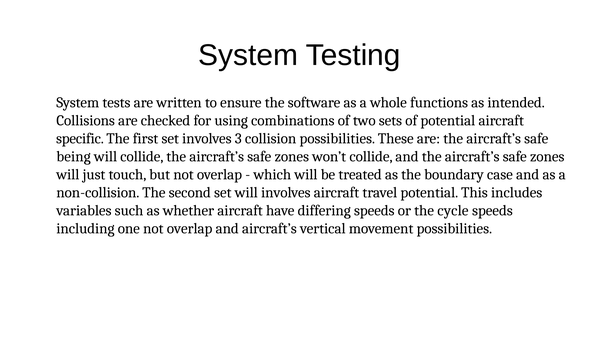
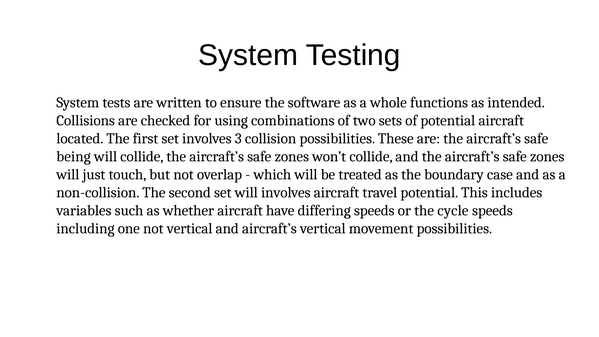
specific: specific -> located
one not overlap: overlap -> vertical
